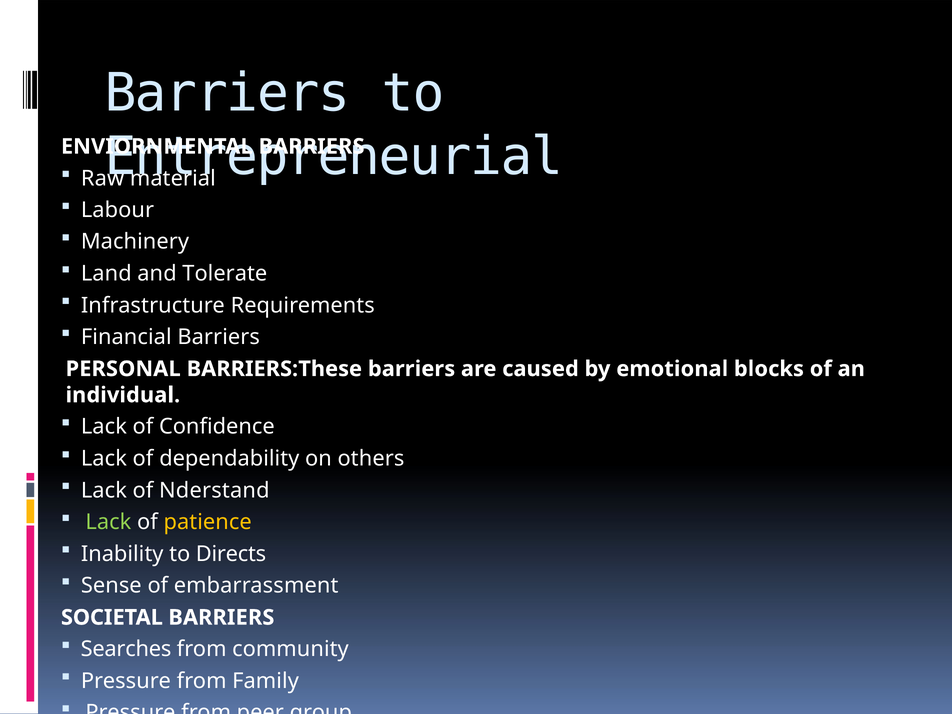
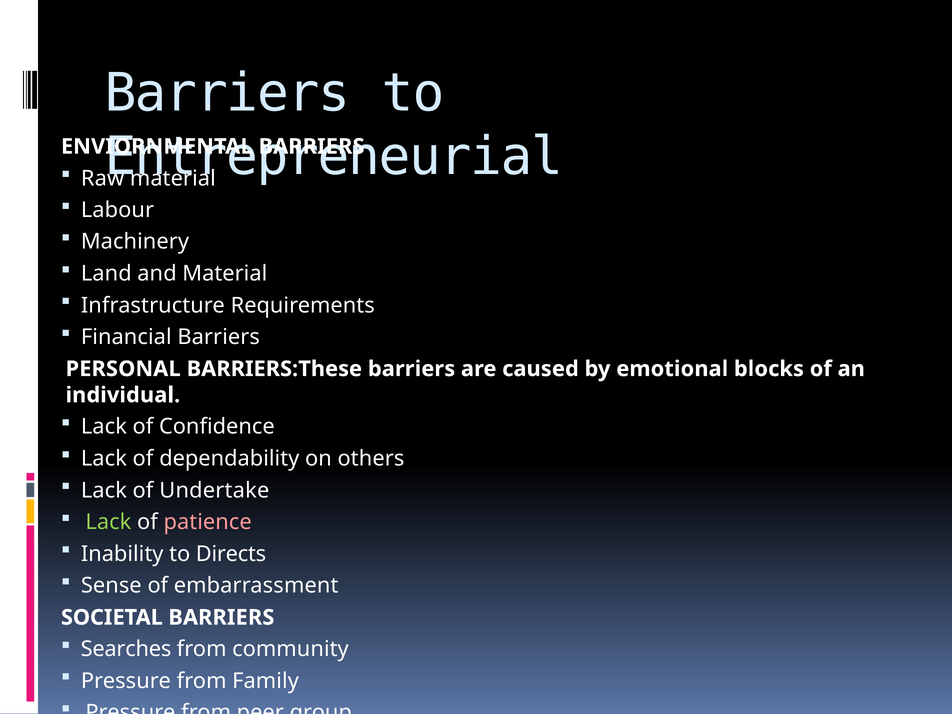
and Tolerate: Tolerate -> Material
Nderstand: Nderstand -> Undertake
patience colour: yellow -> pink
